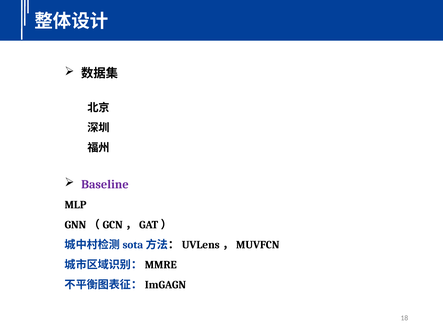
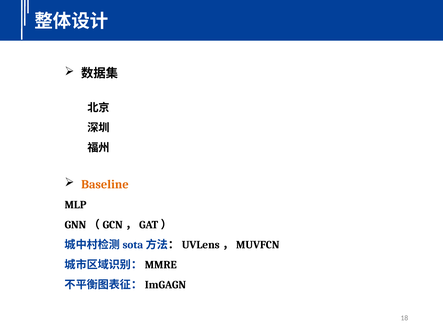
Baseline colour: purple -> orange
